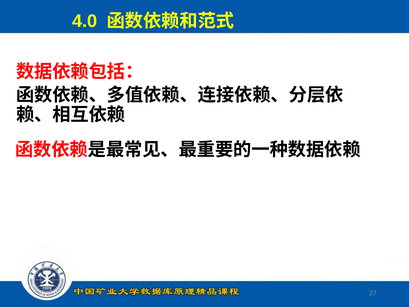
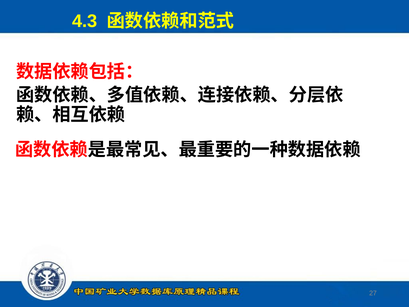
4.0: 4.0 -> 4.3
